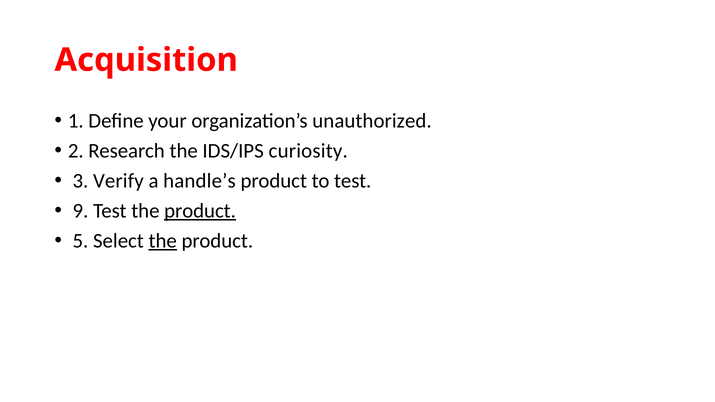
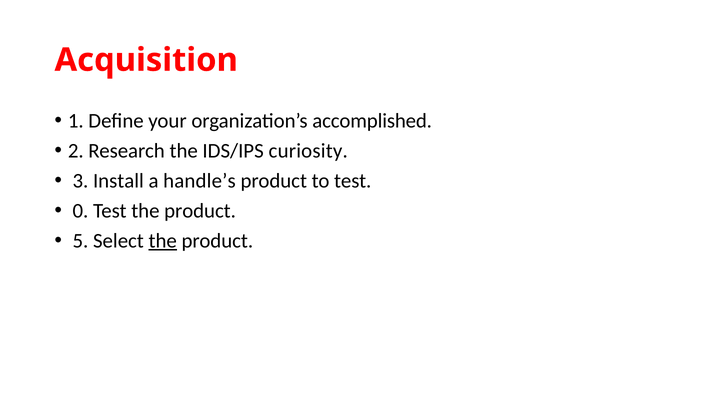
unauthorized: unauthorized -> accomplished
Verify: Verify -> Install
9: 9 -> 0
product at (200, 211) underline: present -> none
